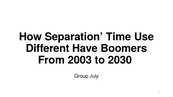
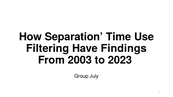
Different: Different -> Filtering
Boomers: Boomers -> Findings
2030: 2030 -> 2023
